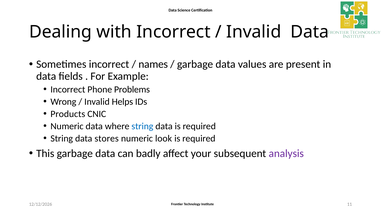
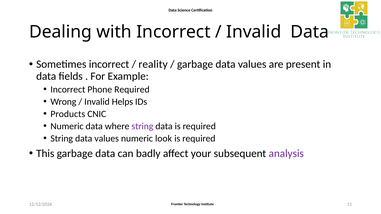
names: names -> reality
Phone Problems: Problems -> Required
string at (142, 126) colour: blue -> purple
String data stores: stores -> values
